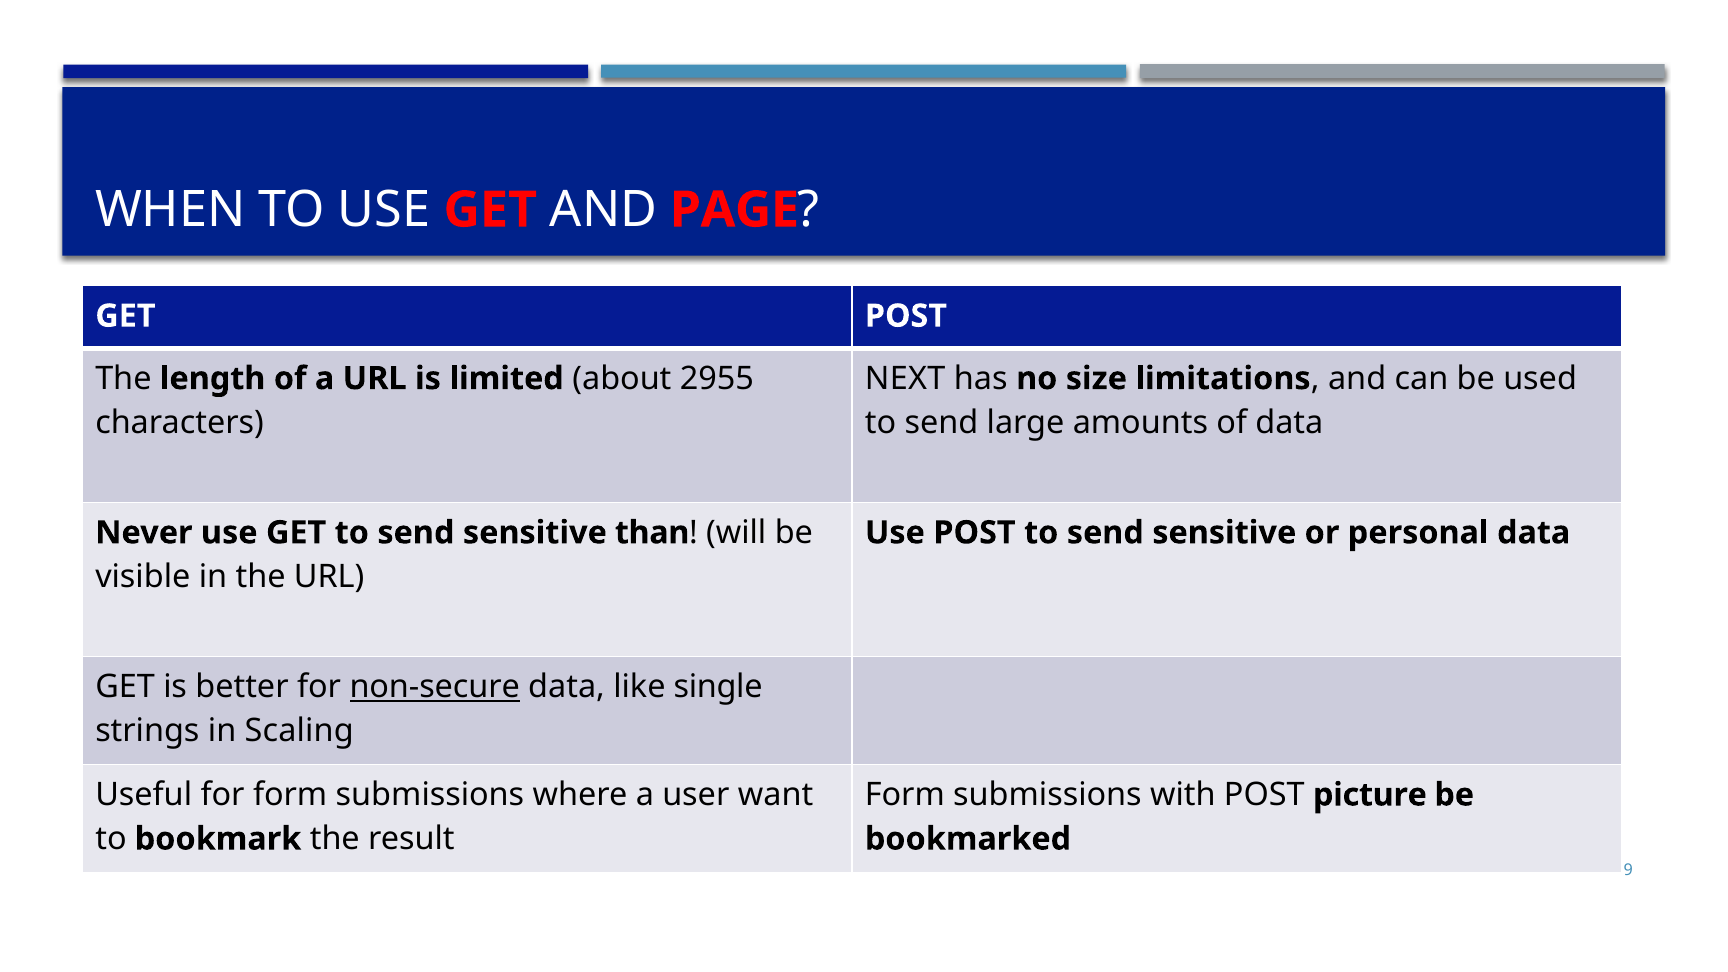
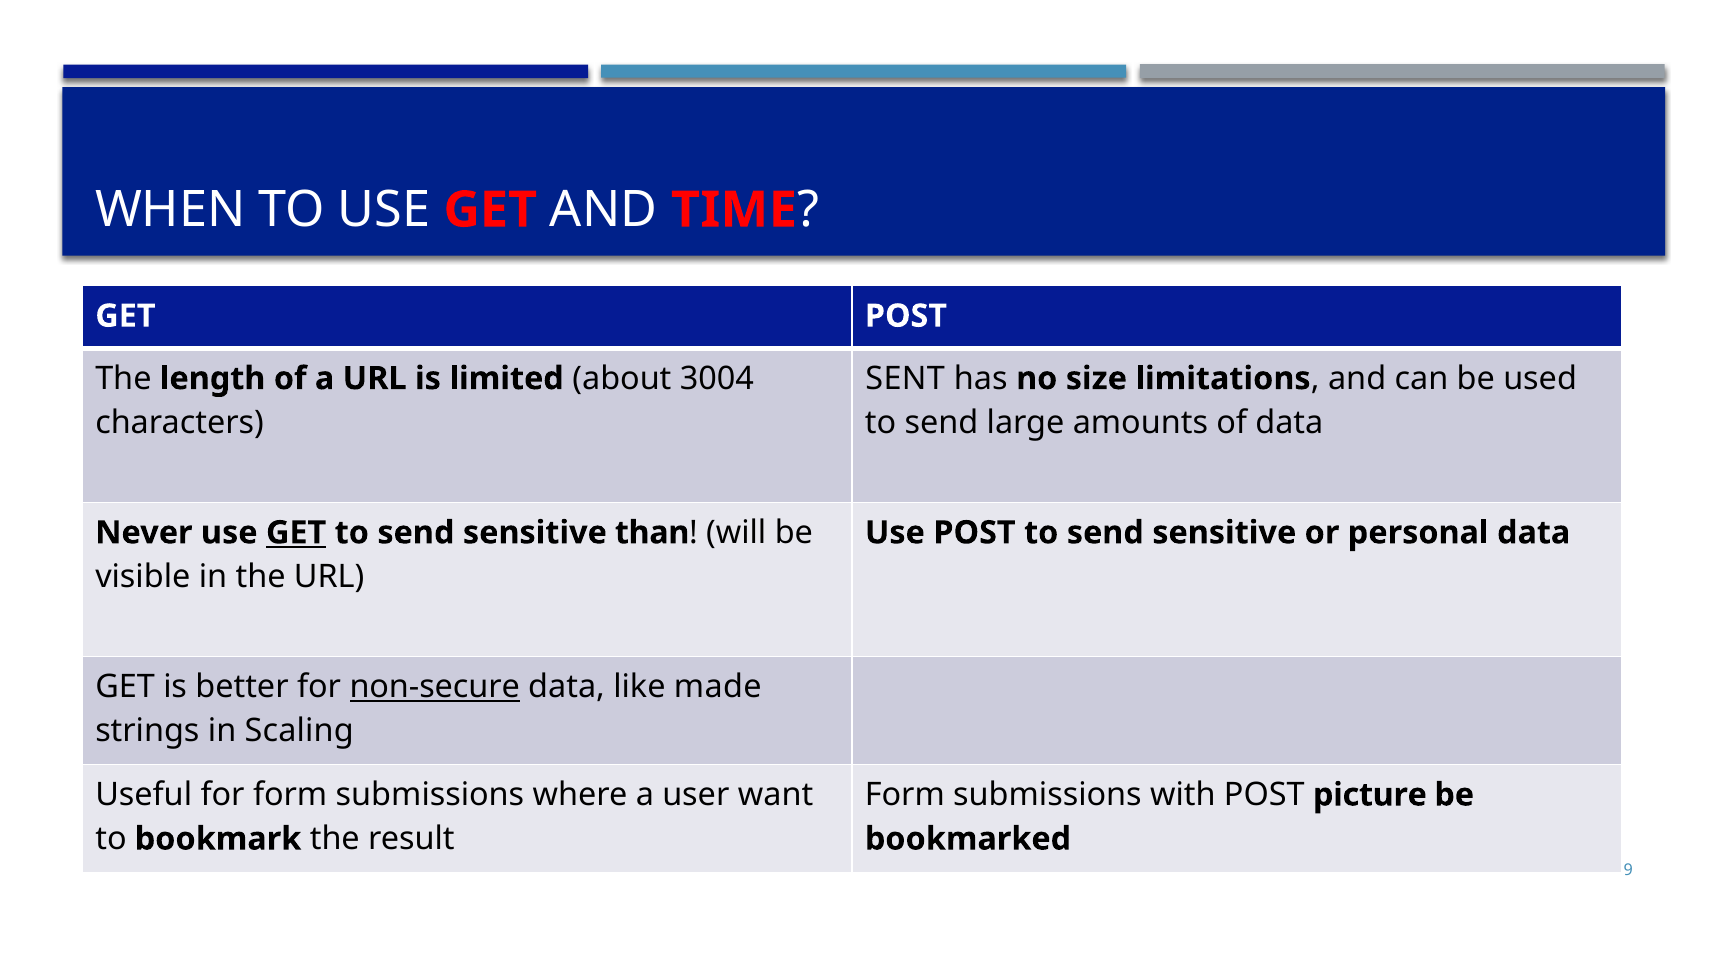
PAGE: PAGE -> TIME
2955: 2955 -> 3004
NEXT: NEXT -> SENT
GET at (296, 533) underline: none -> present
single: single -> made
